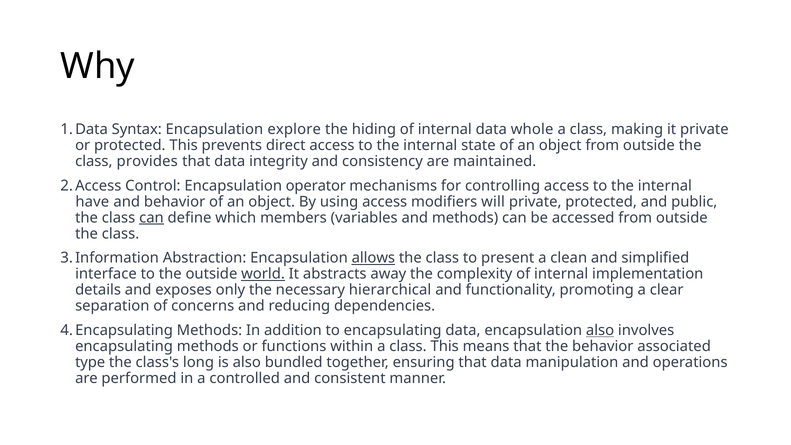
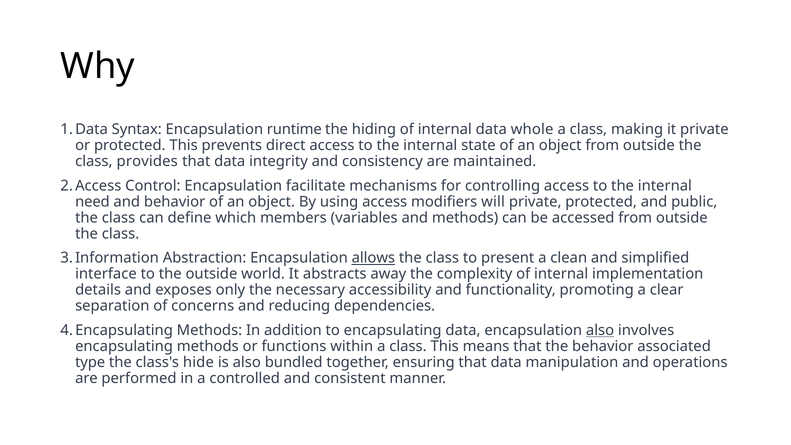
explore: explore -> runtime
operator: operator -> facilitate
have: have -> need
can at (151, 218) underline: present -> none
world underline: present -> none
hierarchical: hierarchical -> accessibility
long: long -> hide
